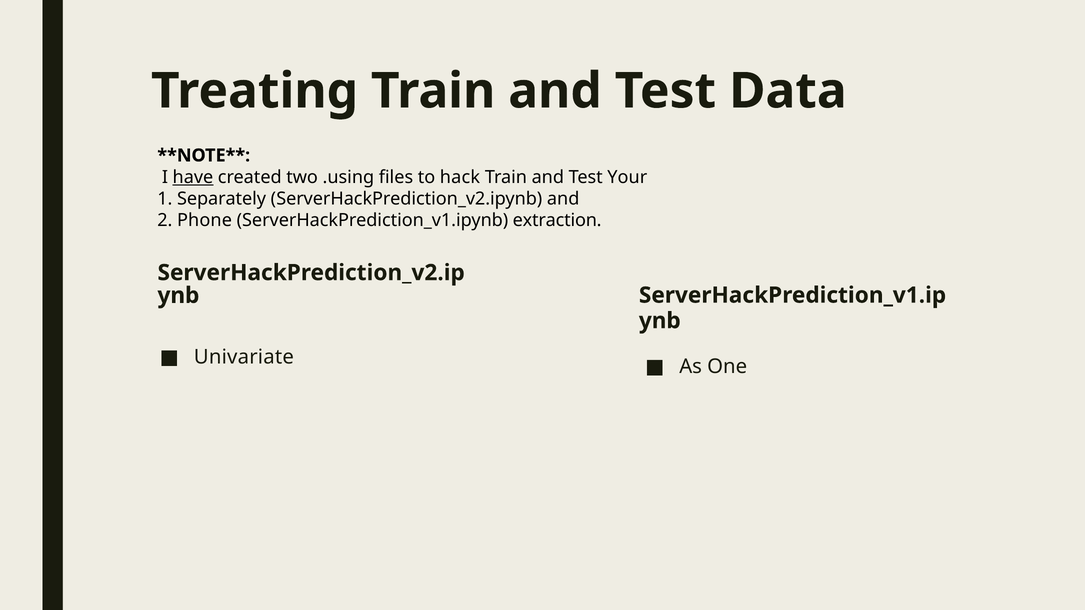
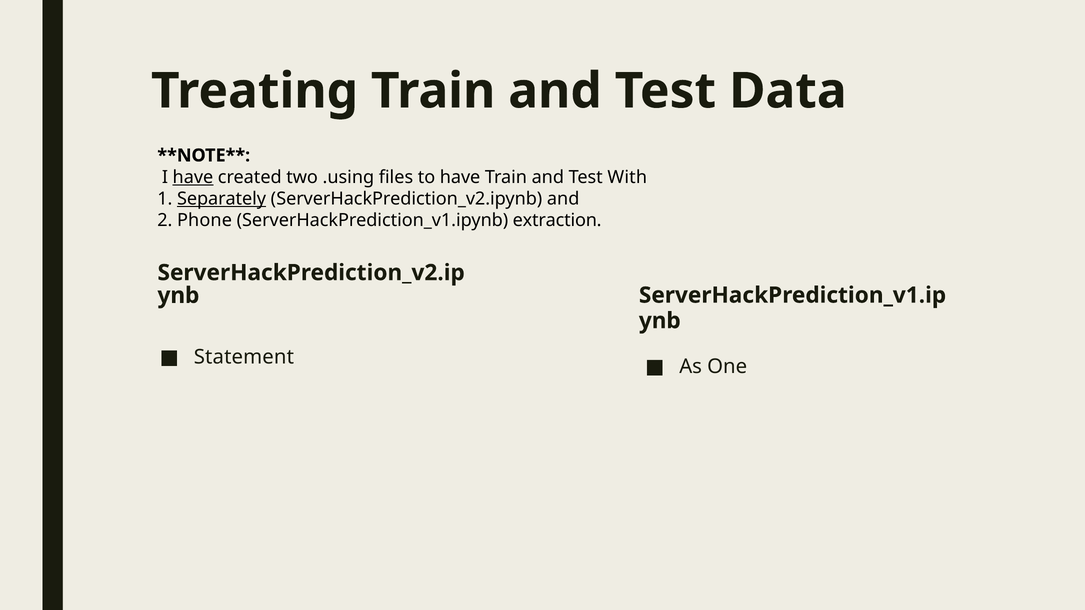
to hack: hack -> have
Your: Your -> With
Separately underline: none -> present
Univariate: Univariate -> Statement
